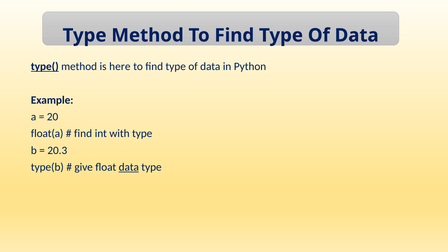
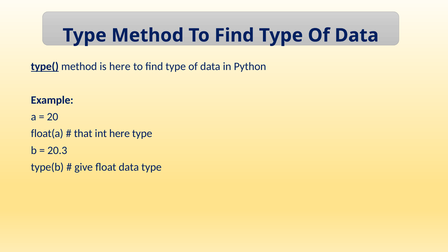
find at (83, 134): find -> that
int with: with -> here
data at (129, 167) underline: present -> none
